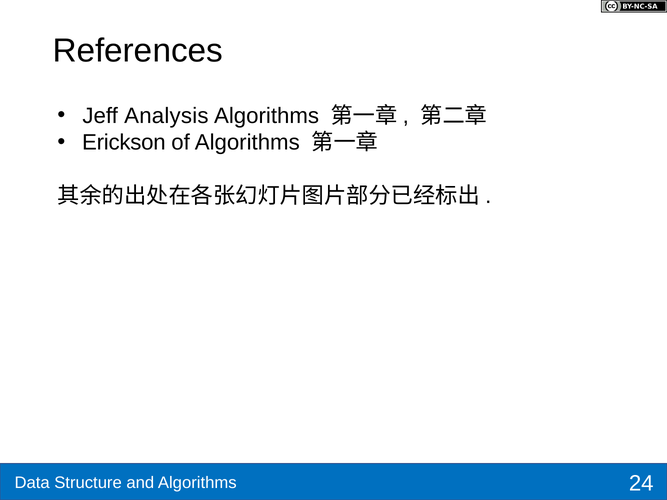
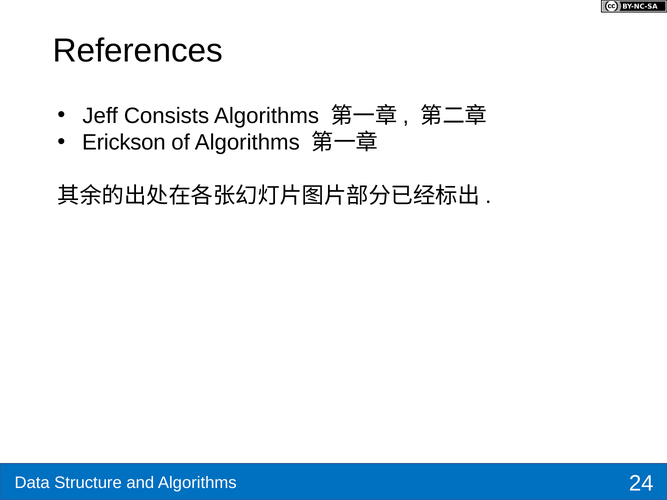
Analysis: Analysis -> Consists
